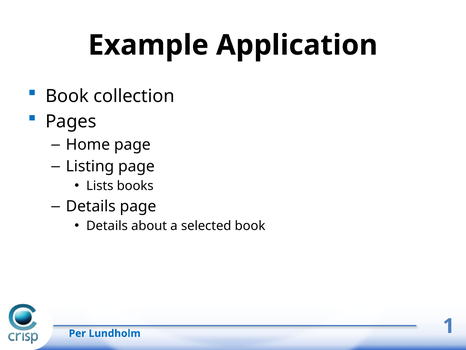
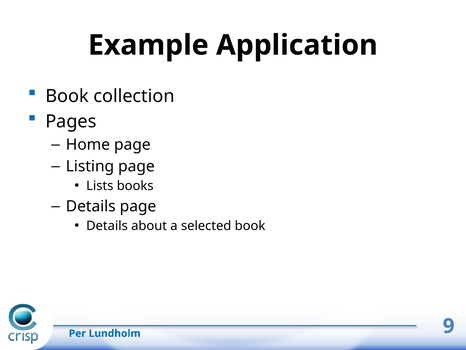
1: 1 -> 9
